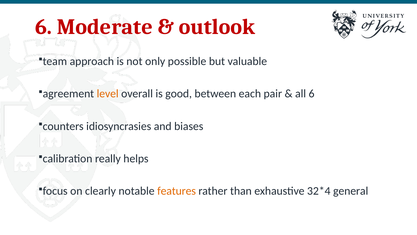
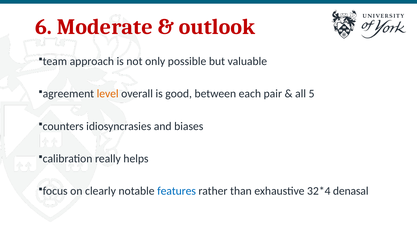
all 6: 6 -> 5
features colour: orange -> blue
general: general -> denasal
